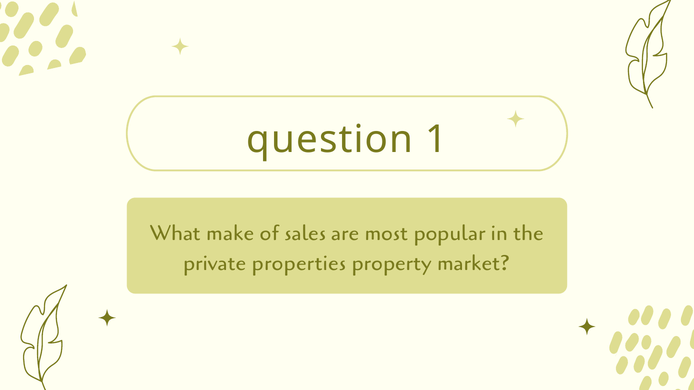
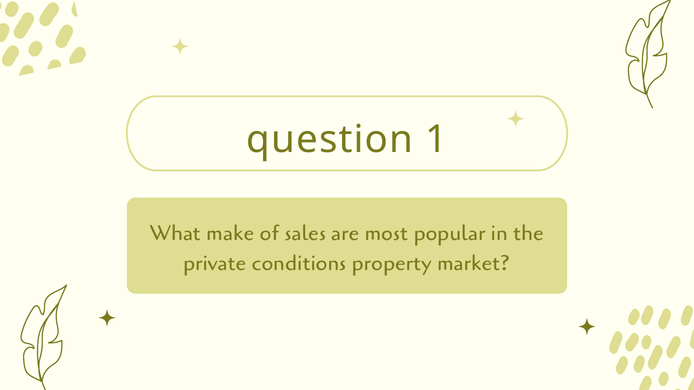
properties: properties -> conditions
